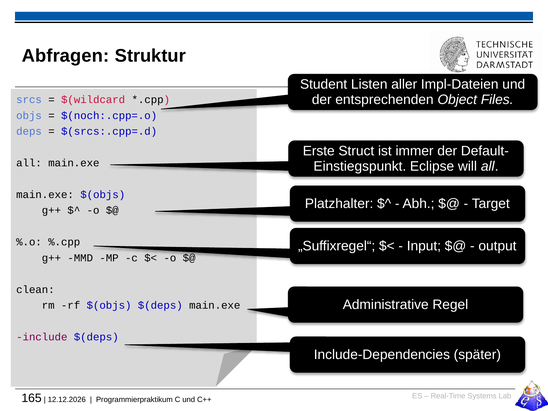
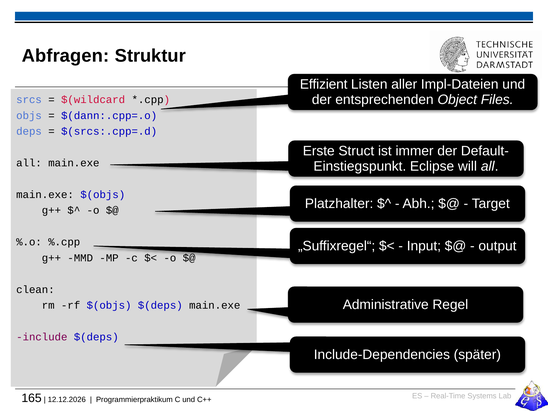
Student: Student -> Effizient
$(noch:.cpp=.o: $(noch:.cpp=.o -> $(dann:.cpp=.o
